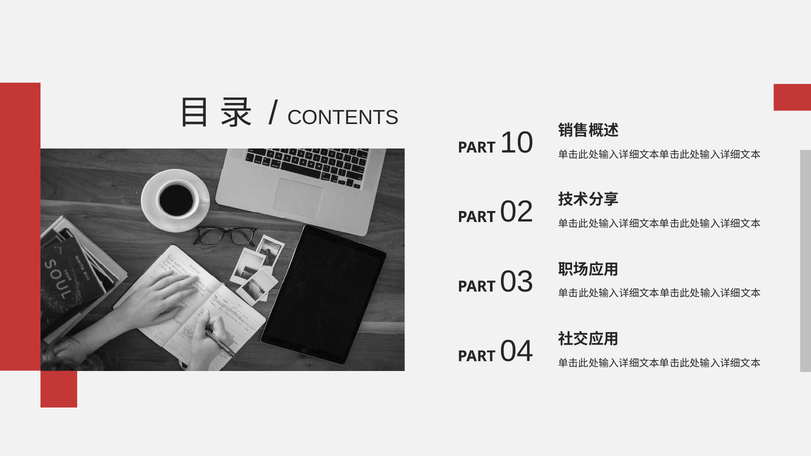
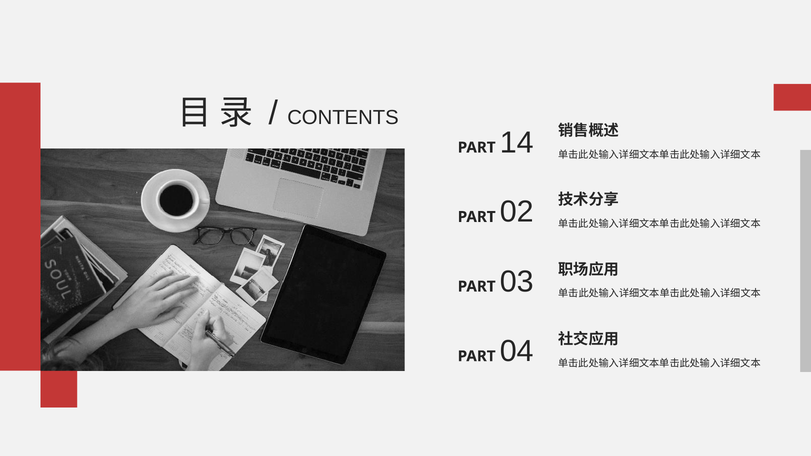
10: 10 -> 14
